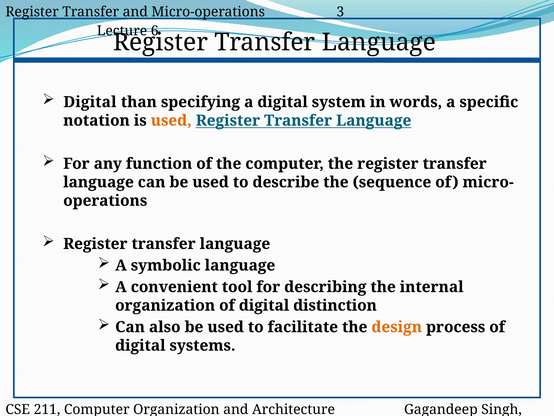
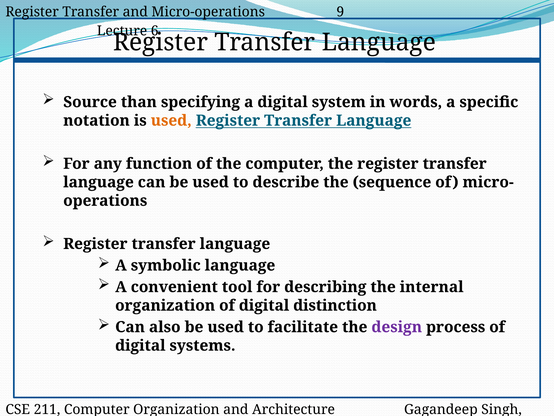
3: 3 -> 9
Digital at (90, 102): Digital -> Source
design colour: orange -> purple
